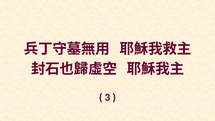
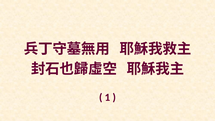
3: 3 -> 1
